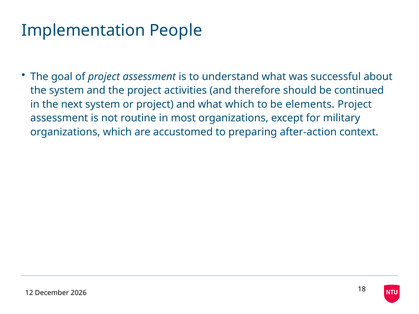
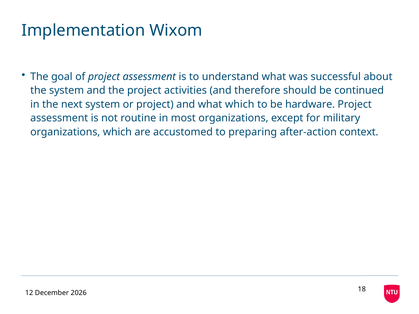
People: People -> Wixom
elements: elements -> hardware
